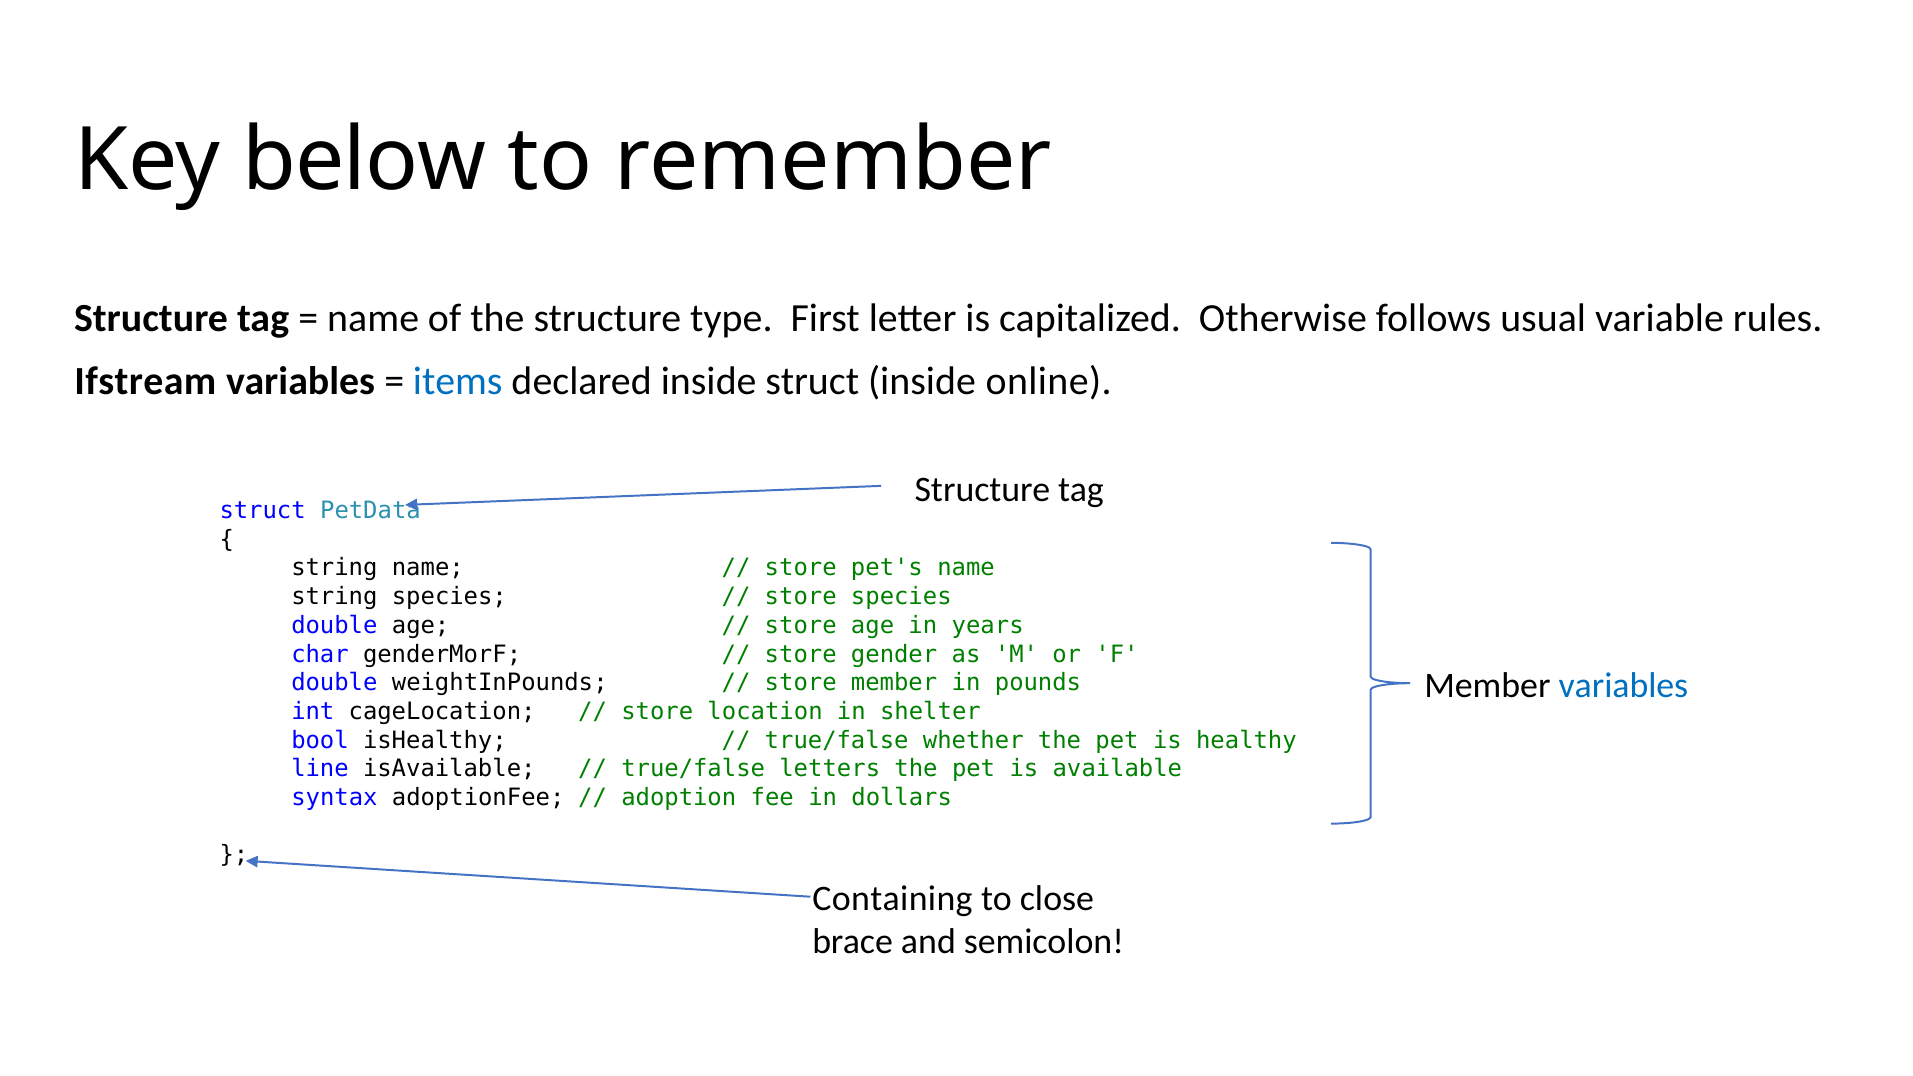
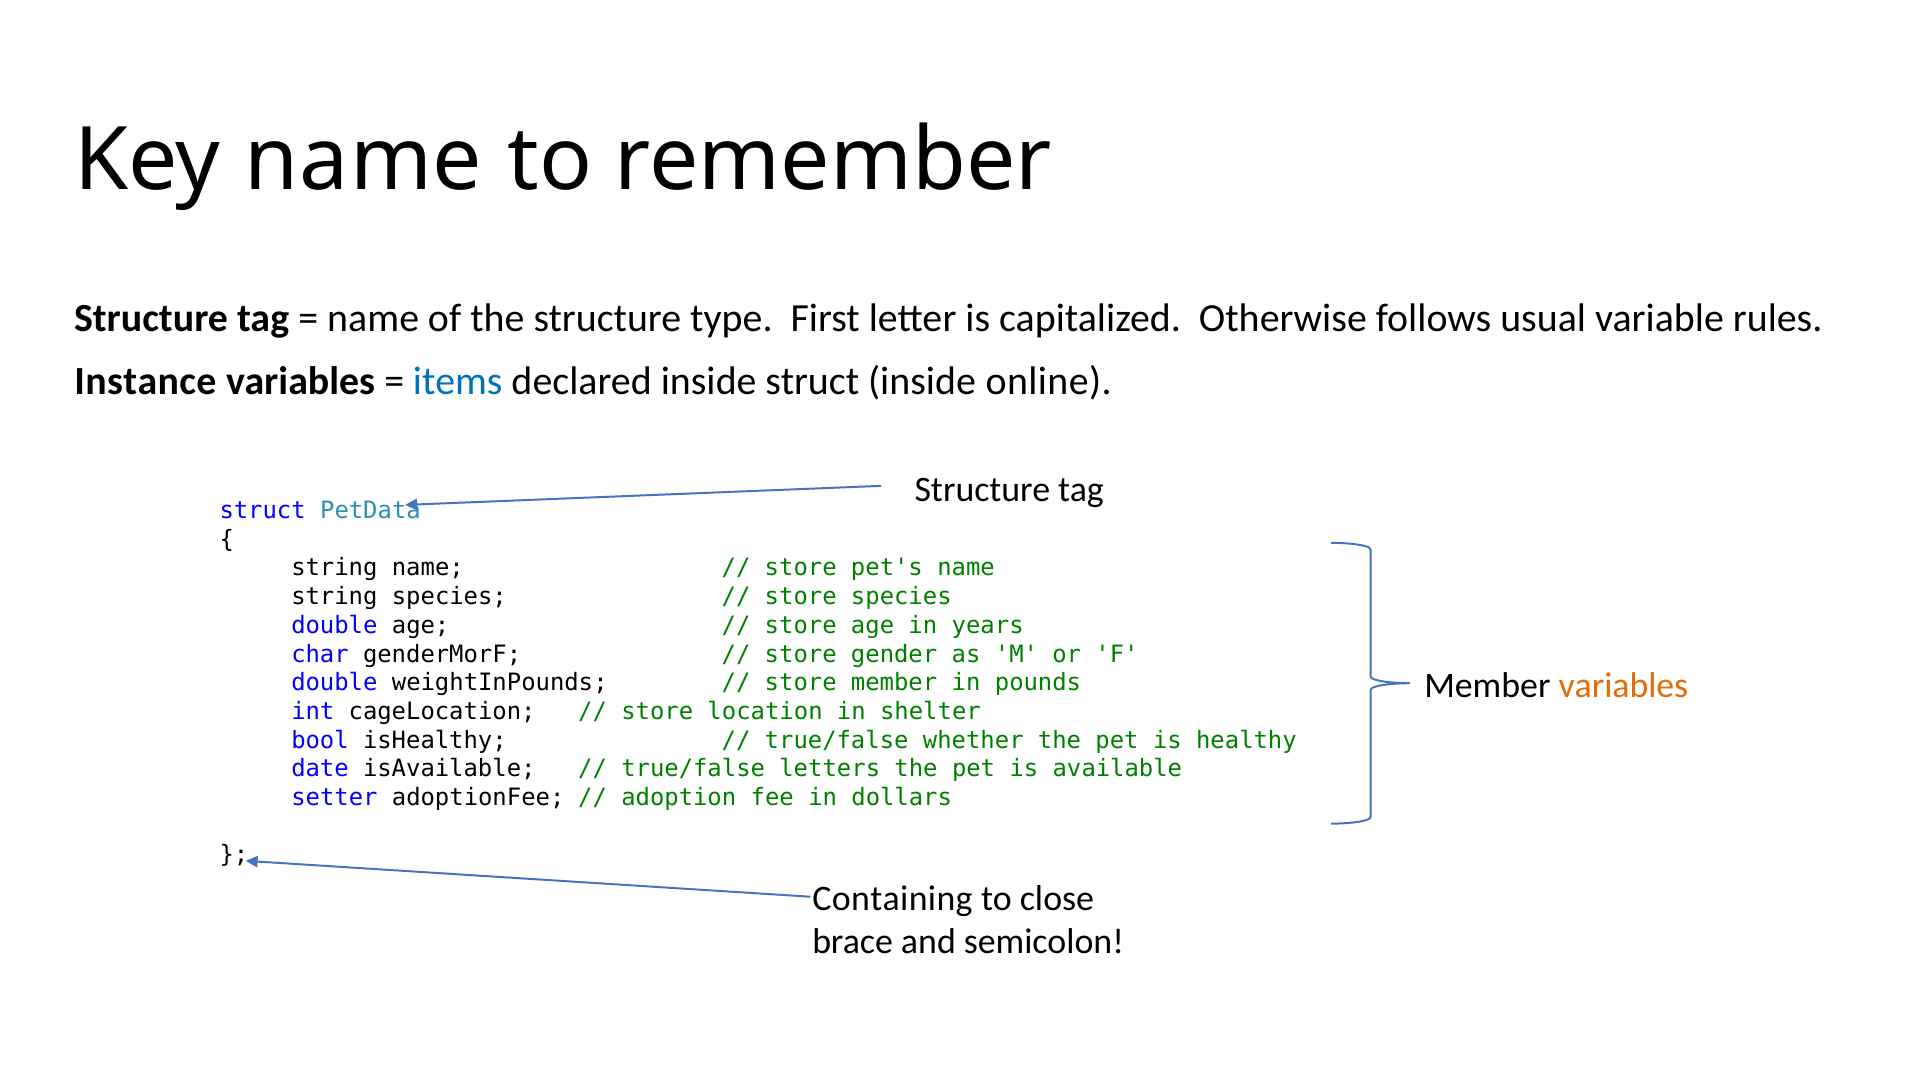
Key below: below -> name
Ifstream: Ifstream -> Instance
variables at (1623, 685) colour: blue -> orange
line: line -> date
syntax: syntax -> setter
